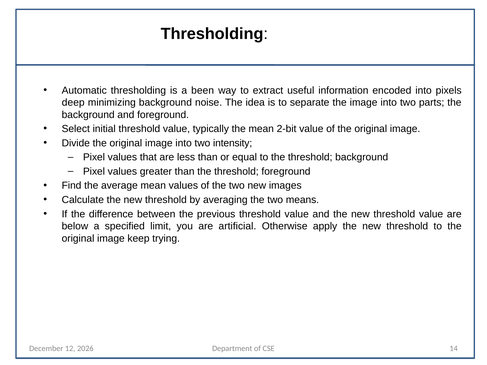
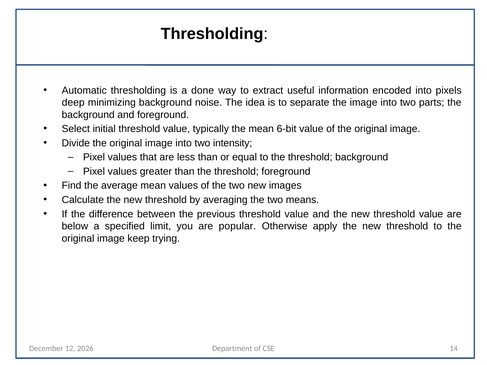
been: been -> done
2-bit: 2-bit -> 6-bit
artificial: artificial -> popular
